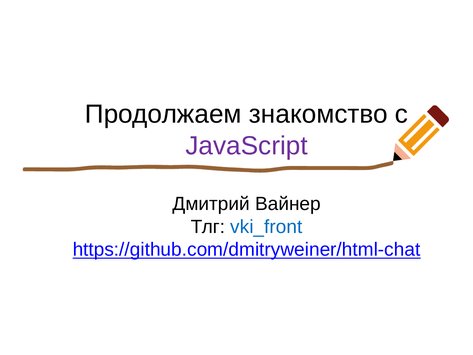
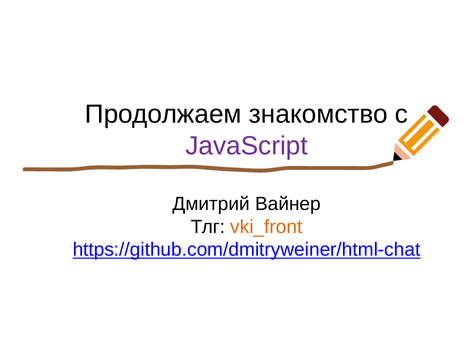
vki_front colour: blue -> orange
